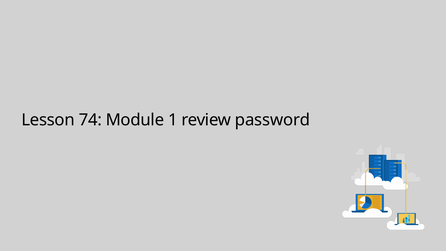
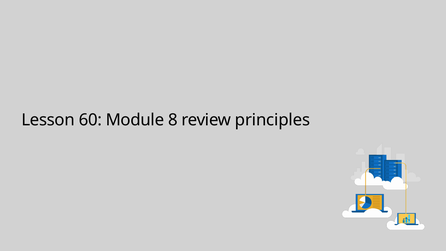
74: 74 -> 60
1: 1 -> 8
password: password -> principles
